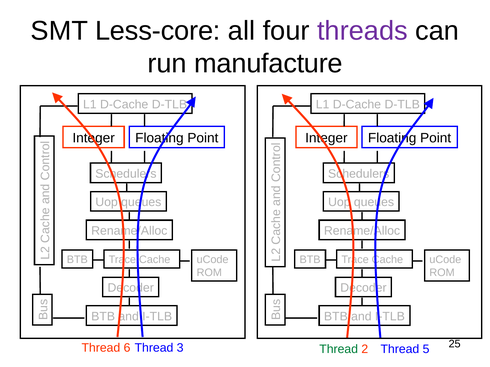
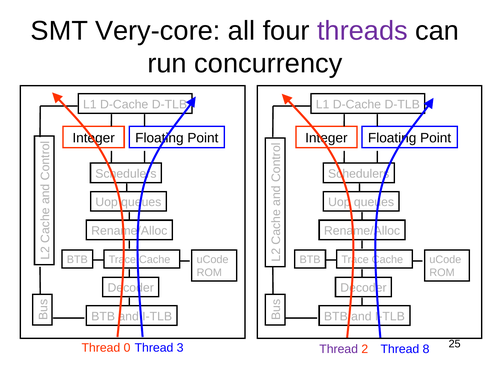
Less-core: Less-core -> Very-core
manufacture: manufacture -> concurrency
6: 6 -> 0
Thread at (339, 350) colour: green -> purple
5: 5 -> 8
